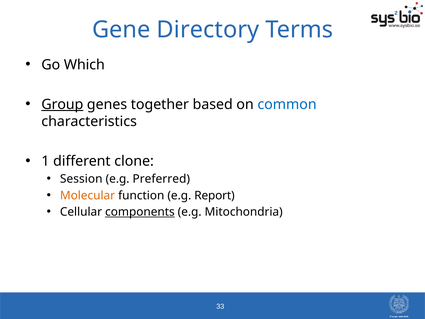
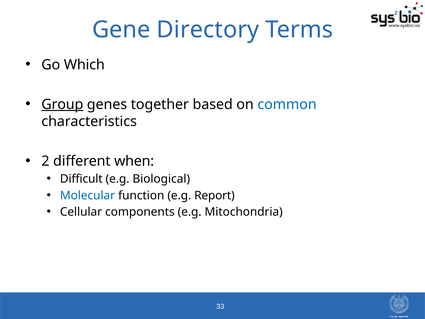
1: 1 -> 2
clone: clone -> when
Session: Session -> Difficult
Preferred: Preferred -> Biological
Molecular colour: orange -> blue
components underline: present -> none
